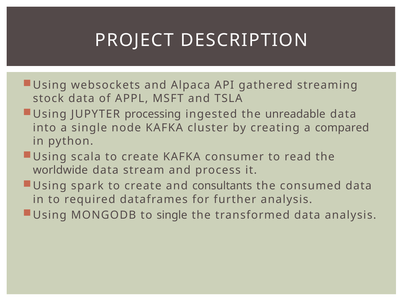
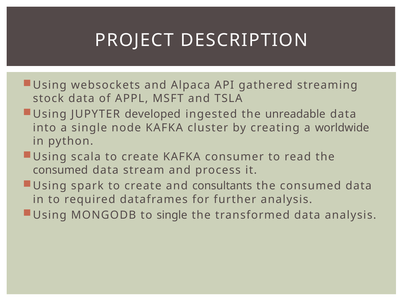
processing: processing -> developed
compared: compared -> worldwide
worldwide at (60, 170): worldwide -> consumed
